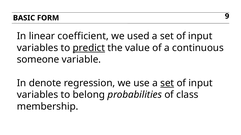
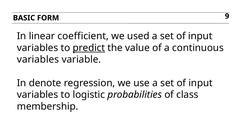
someone at (38, 60): someone -> variables
set at (167, 83) underline: present -> none
belong: belong -> logistic
